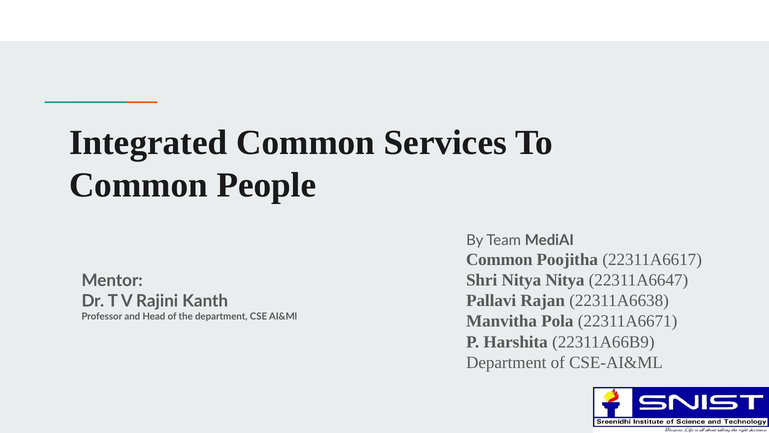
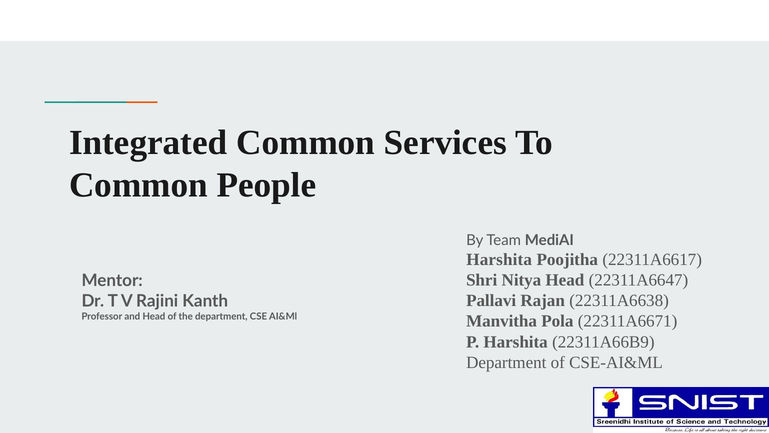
Common at (499, 260): Common -> Harshita
Nitya Nitya: Nitya -> Head
